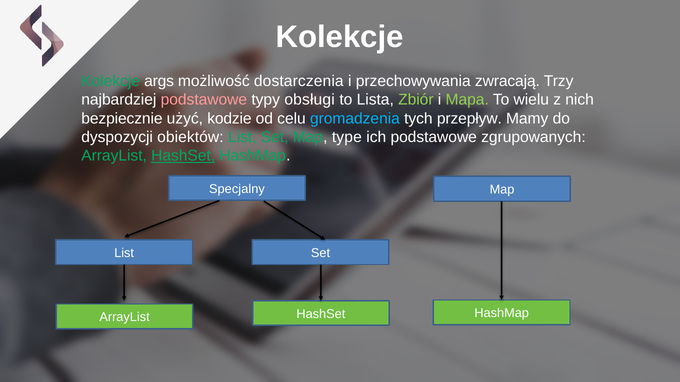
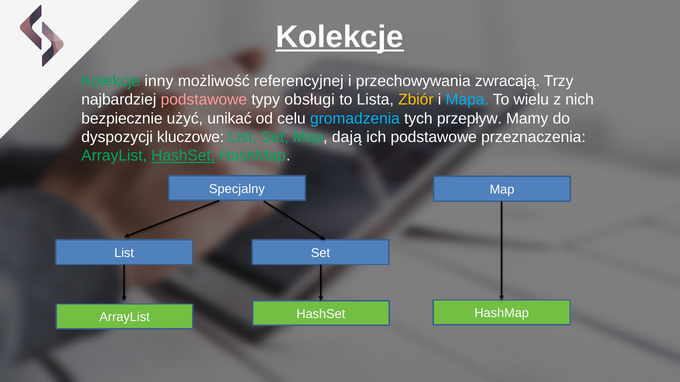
Kolekcje at (340, 37) underline: none -> present
args: args -> inny
dostarczenia: dostarczenia -> referencyjnej
Zbiór colour: light green -> yellow
Mapa colour: light green -> light blue
kodzie: kodzie -> unikać
obiektów: obiektów -> kluczowe
type: type -> dają
zgrupowanych: zgrupowanych -> przeznaczenia
